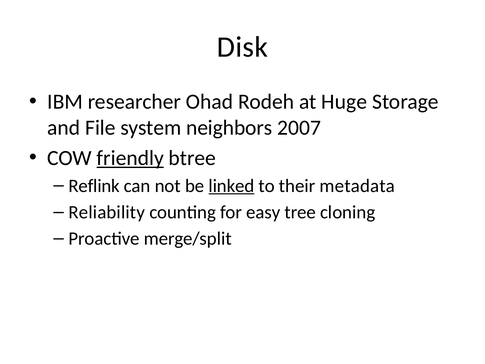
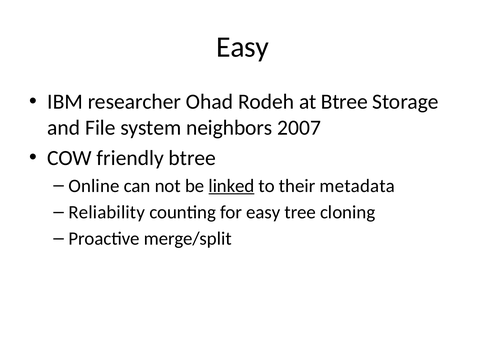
Disk at (242, 47): Disk -> Easy
at Huge: Huge -> Btree
friendly underline: present -> none
Reflink: Reflink -> Online
